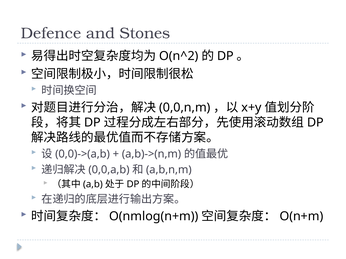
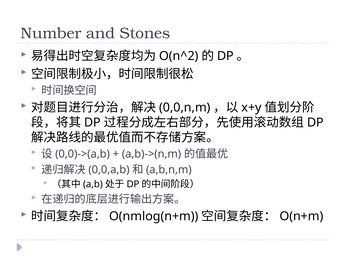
Defence: Defence -> Number
